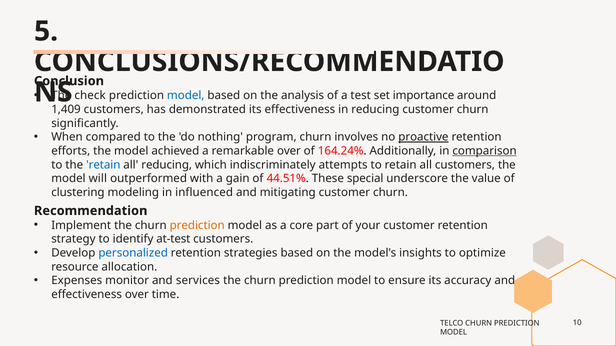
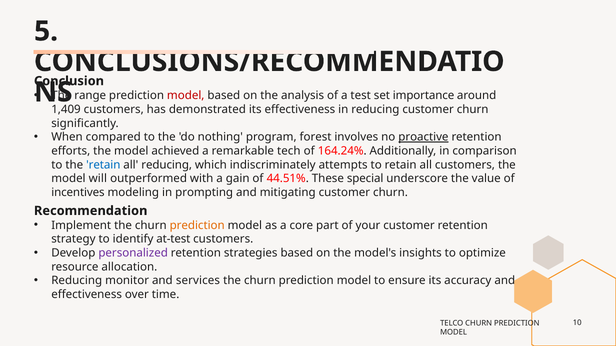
check: check -> range
model at (186, 96) colour: blue -> red
program churn: churn -> forest
remarkable over: over -> tech
comparison underline: present -> none
clustering: clustering -> incentives
influenced: influenced -> prompting
personalized colour: blue -> purple
Expenses at (77, 281): Expenses -> Reducing
